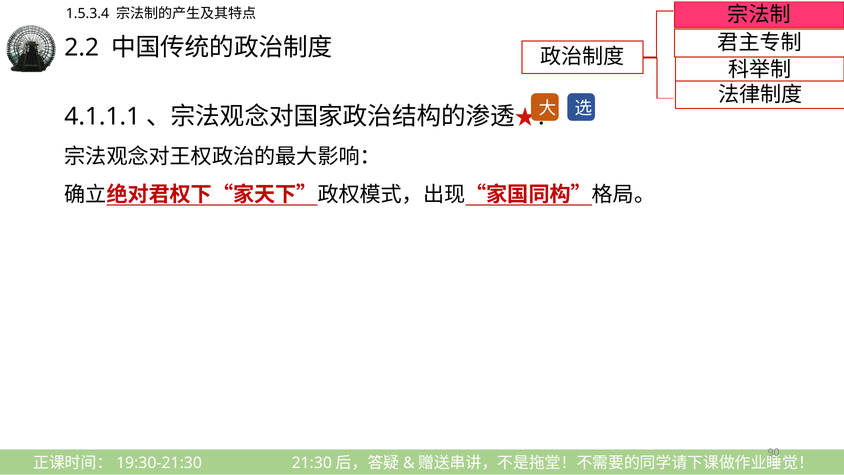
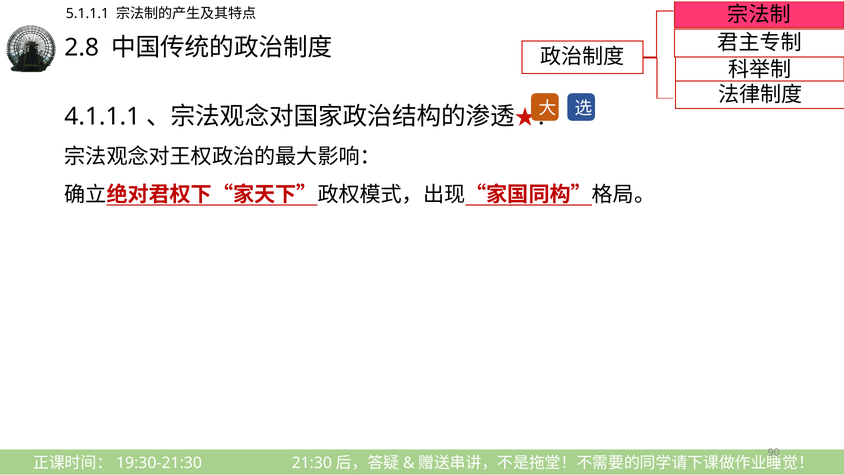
1.5.3.4: 1.5.3.4 -> 5.1.1.1
2.2: 2.2 -> 2.8
